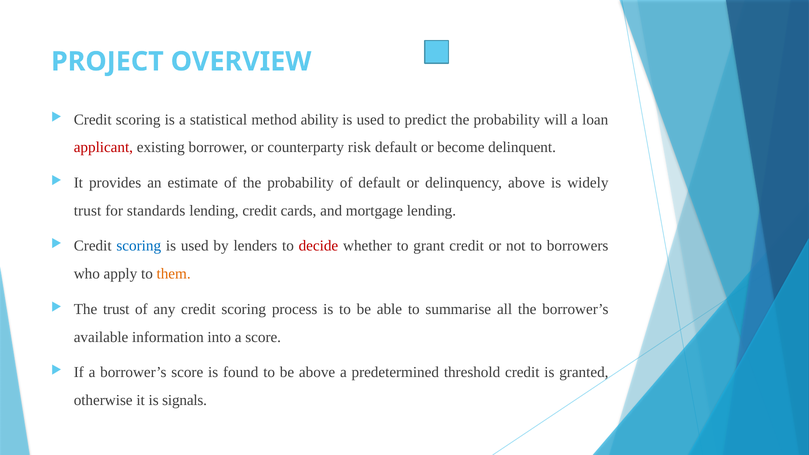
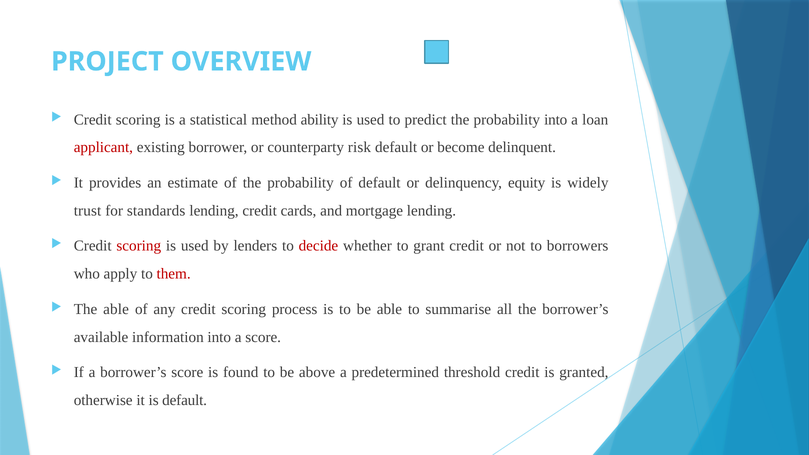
probability will: will -> into
delinquency above: above -> equity
scoring at (139, 246) colour: blue -> red
them colour: orange -> red
The trust: trust -> able
is signals: signals -> default
